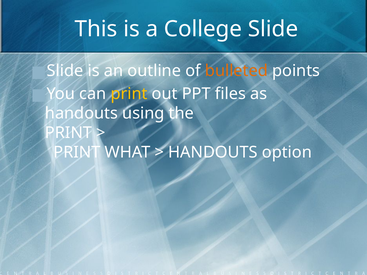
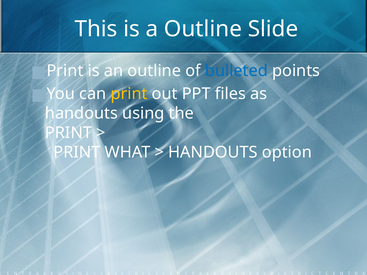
a College: College -> Outline
Slide at (65, 71): Slide -> Print
bulleted colour: orange -> blue
